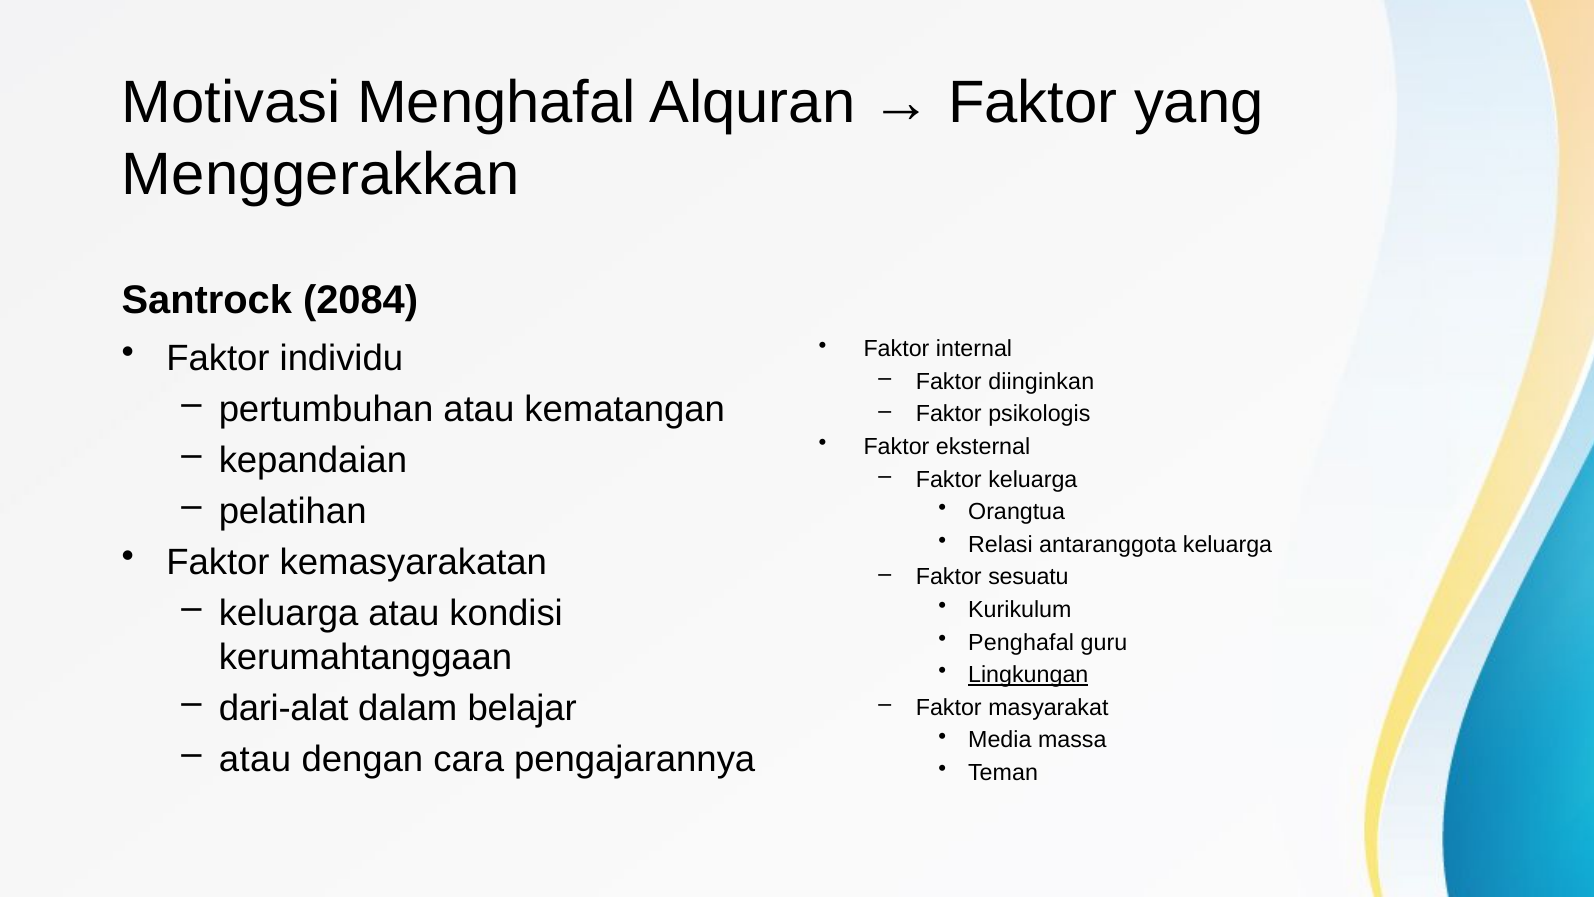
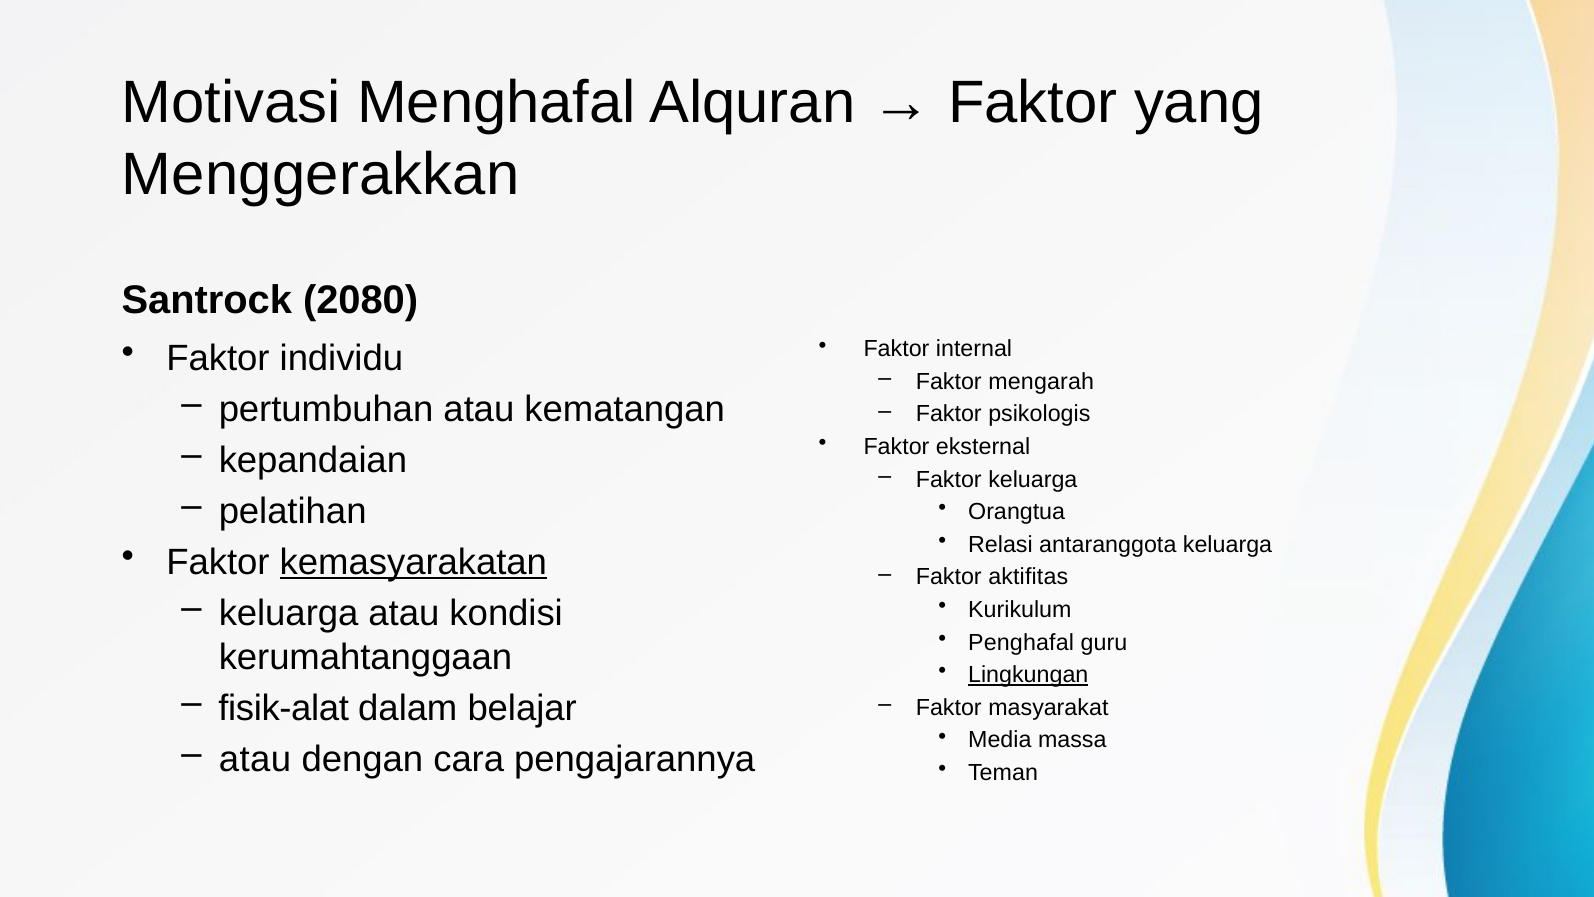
2084: 2084 -> 2080
diinginkan: diinginkan -> mengarah
kemasyarakatan underline: none -> present
sesuatu: sesuatu -> aktifitas
dari-alat: dari-alat -> fisik-alat
